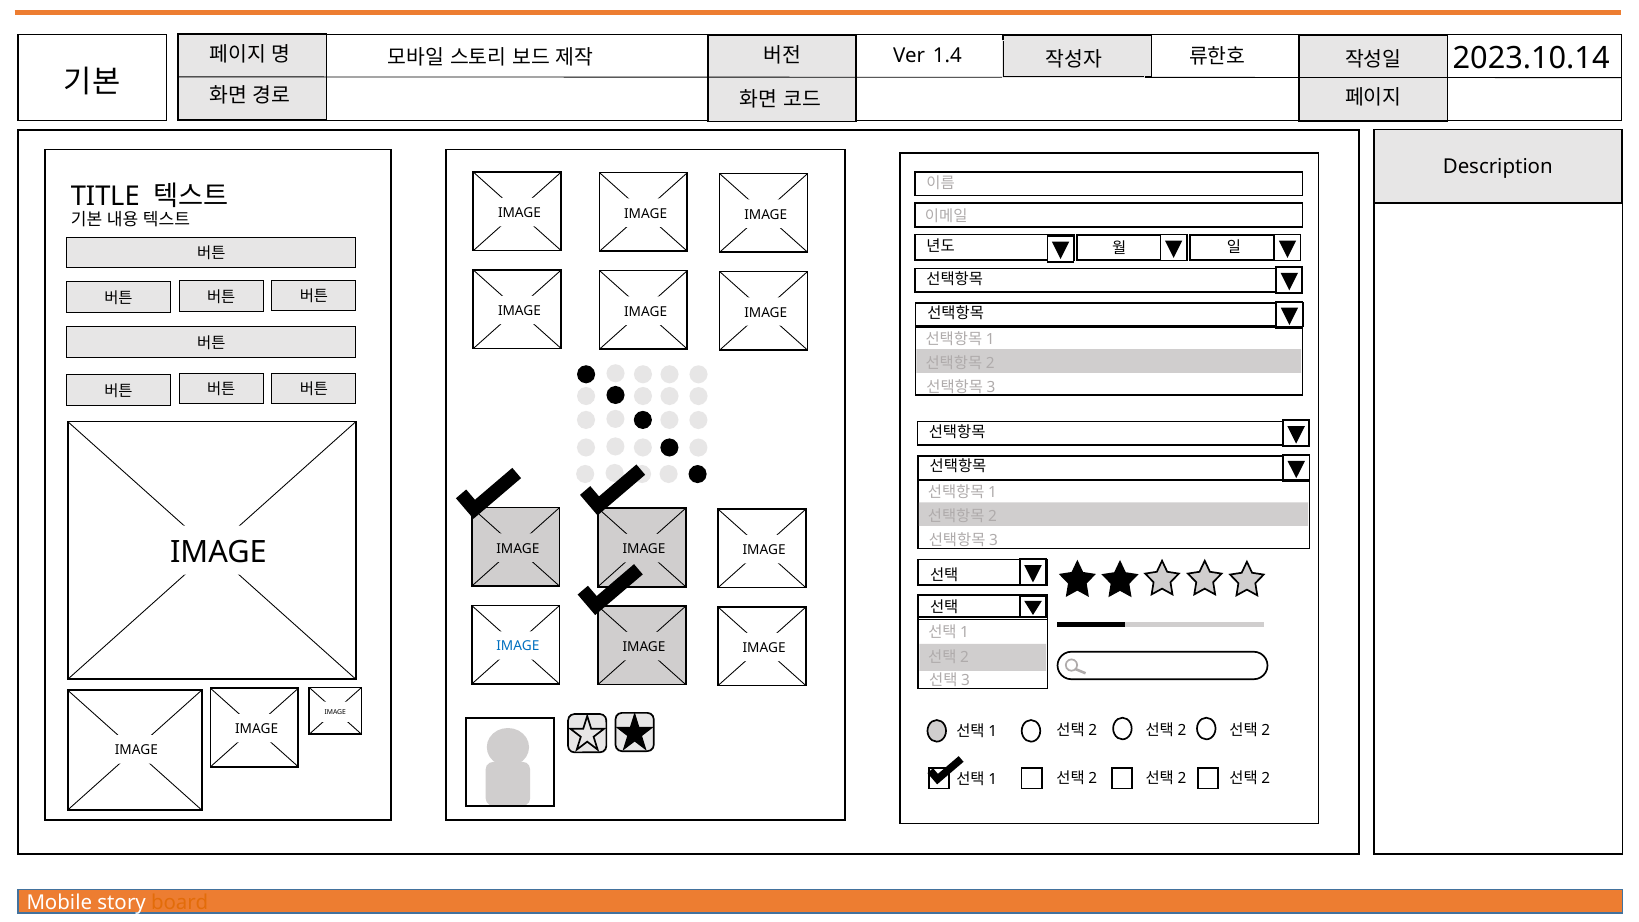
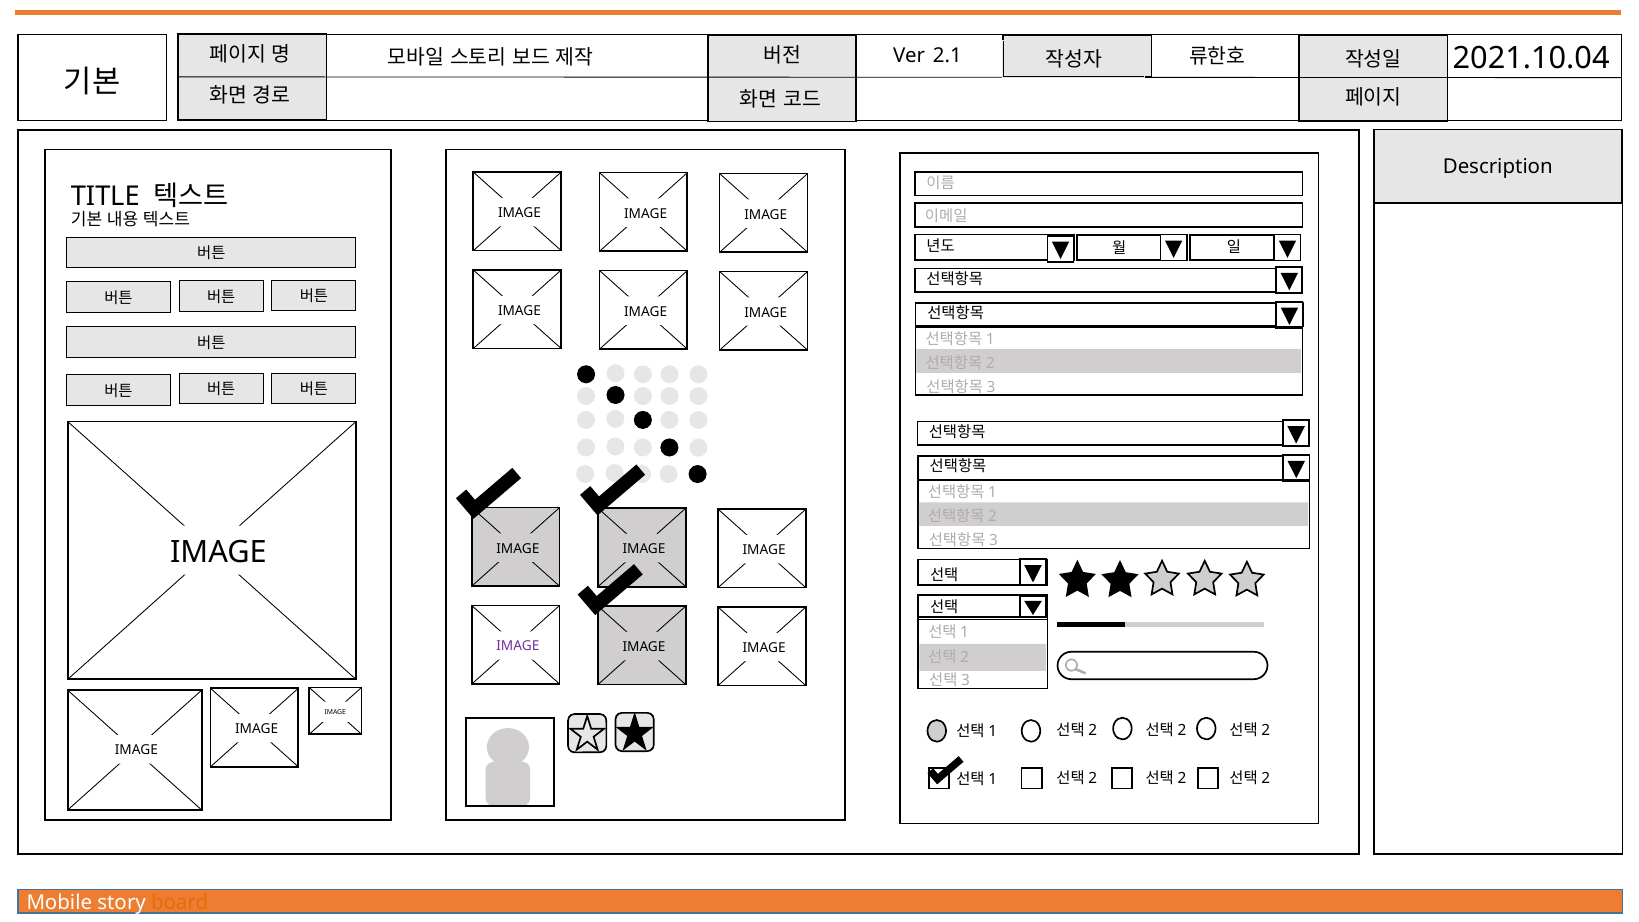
2023.10.14: 2023.10.14 -> 2021.10.04
1.4: 1.4 -> 2.1
IMAGE at (518, 646) colour: blue -> purple
